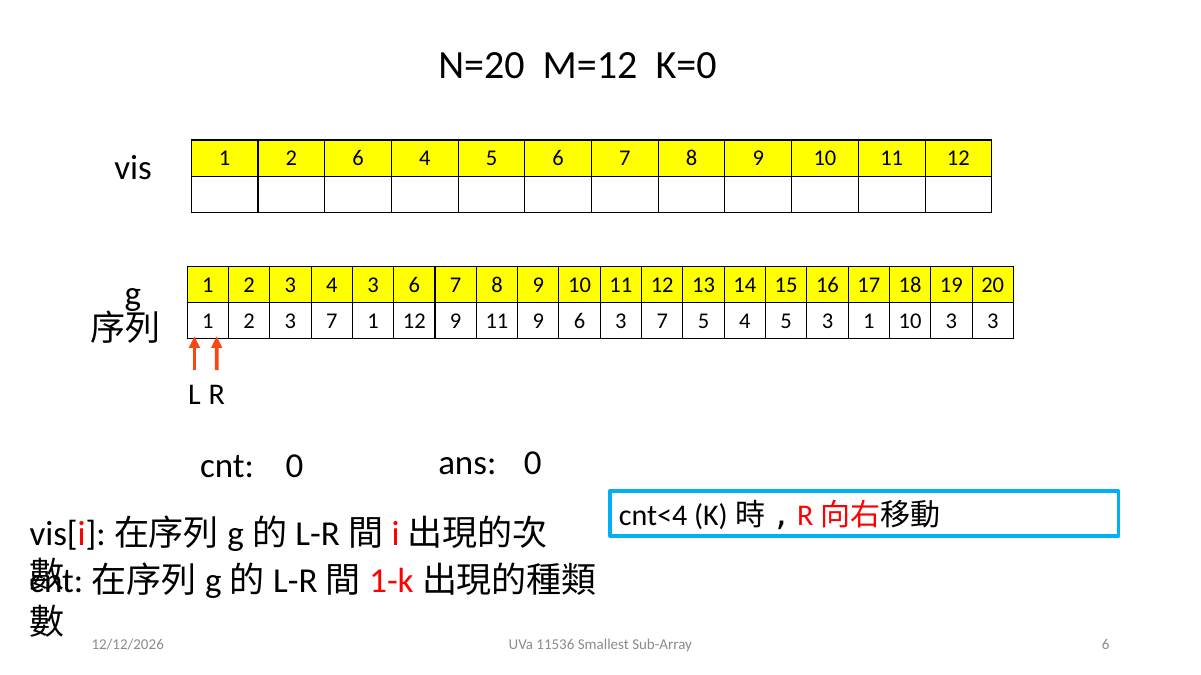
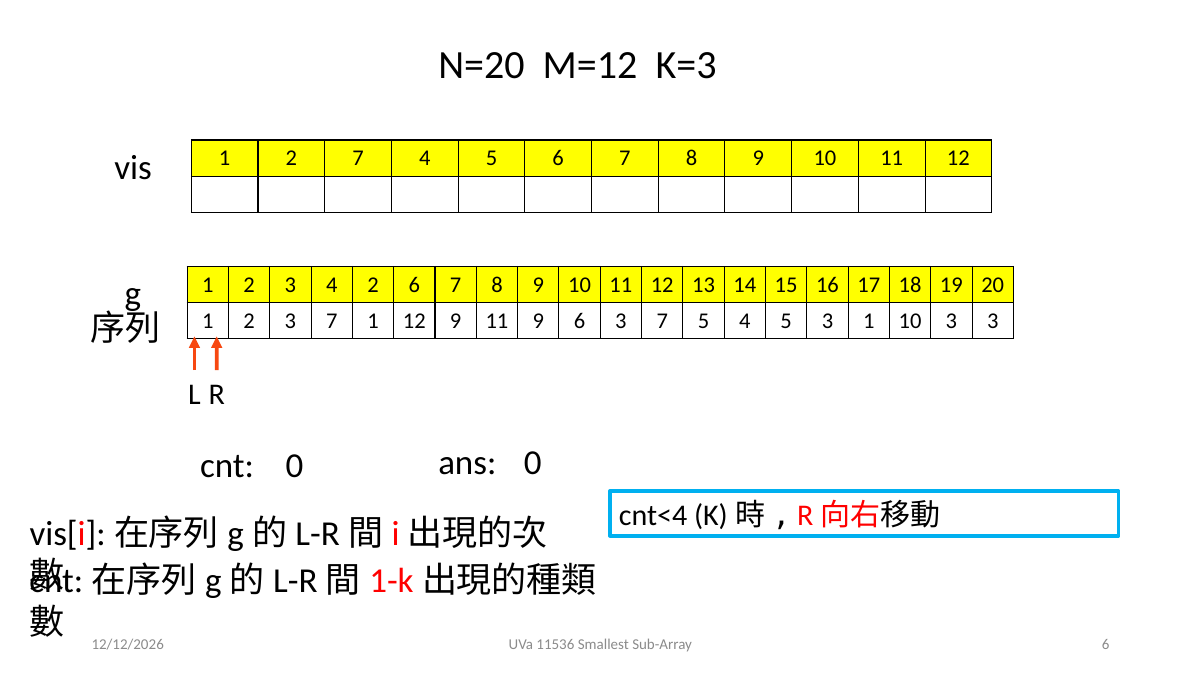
K=0: K=0 -> K=3
2 6: 6 -> 7
4 3: 3 -> 2
